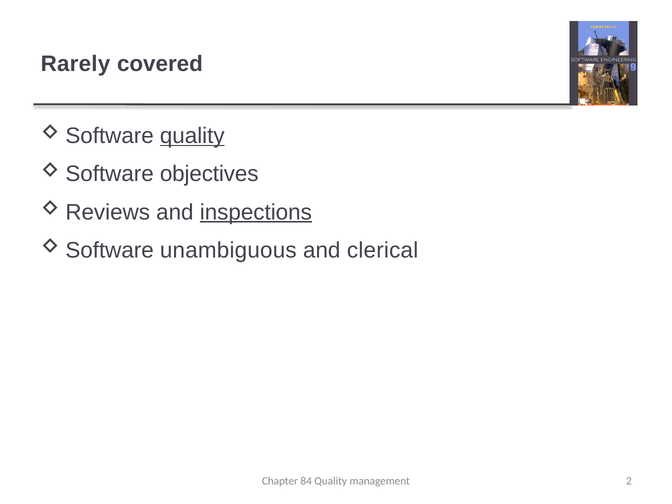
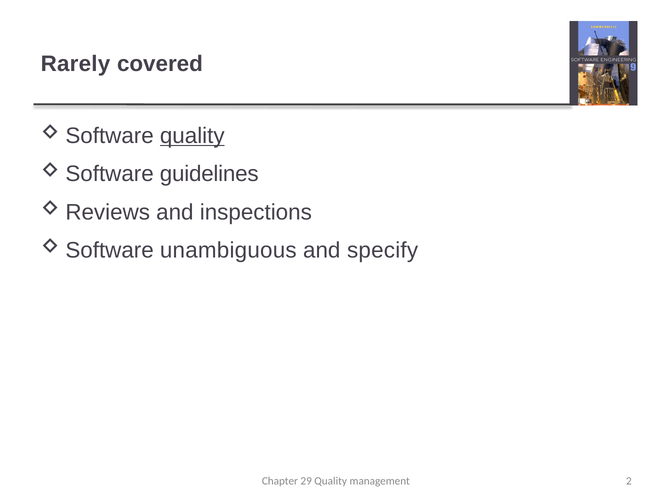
objectives: objectives -> guidelines
inspections underline: present -> none
clerical: clerical -> specify
84: 84 -> 29
